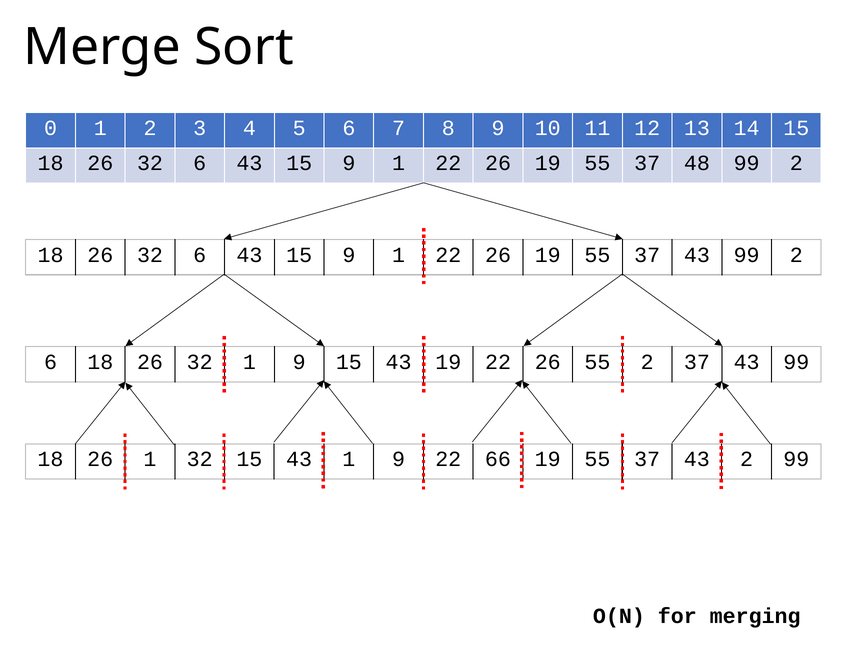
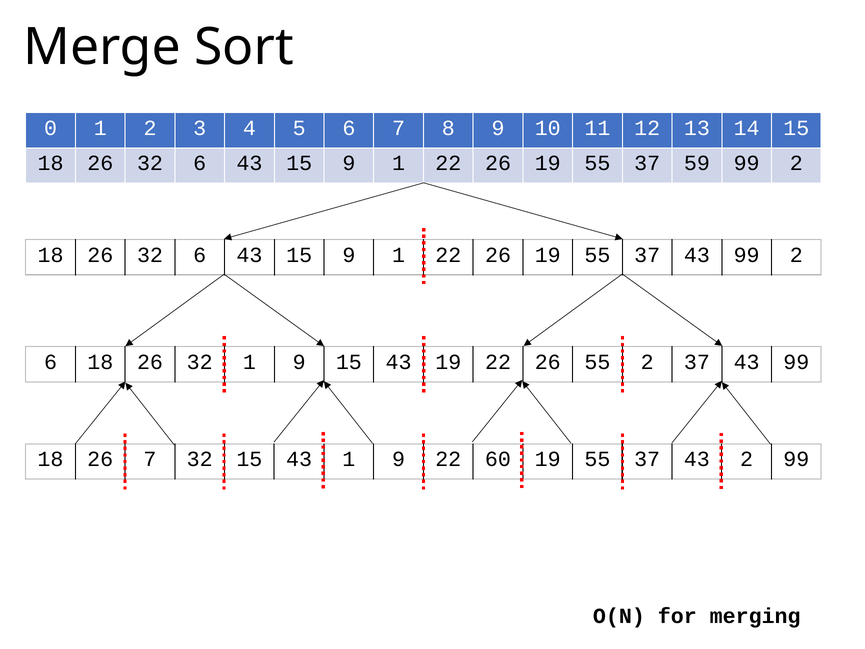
48: 48 -> 59
26 1: 1 -> 7
66: 66 -> 60
